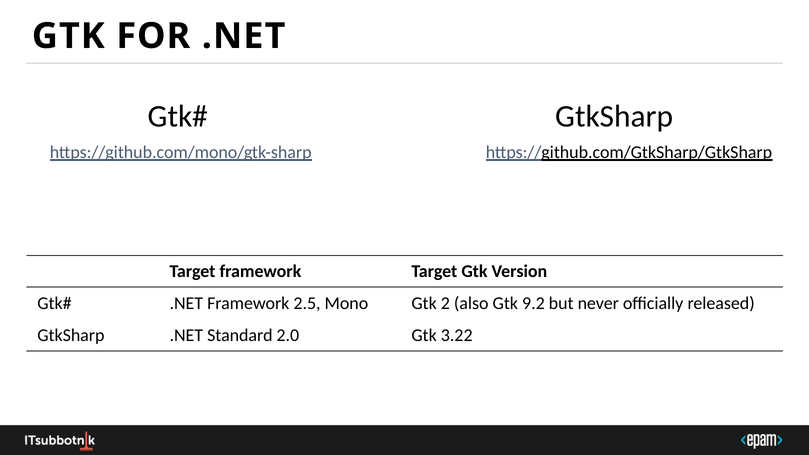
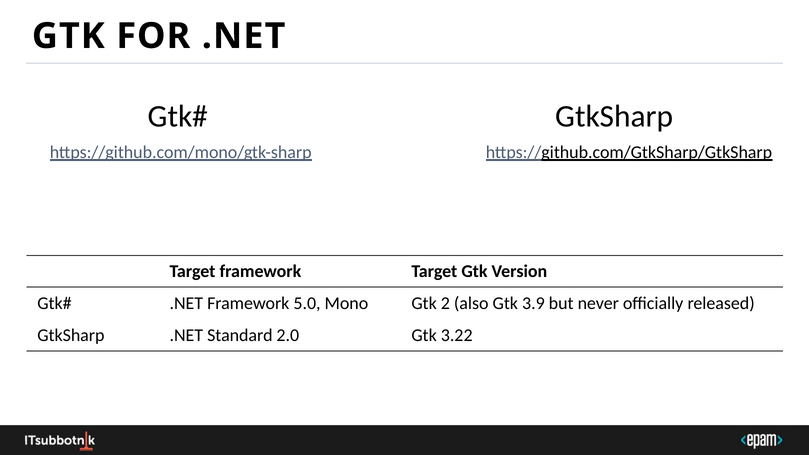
2.5: 2.5 -> 5.0
9.2: 9.2 -> 3.9
